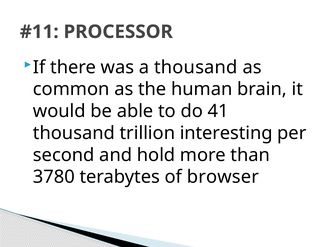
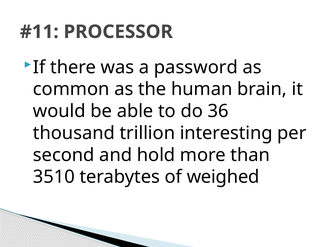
a thousand: thousand -> password
41: 41 -> 36
3780: 3780 -> 3510
browser: browser -> weighed
